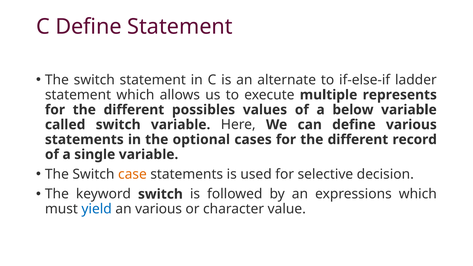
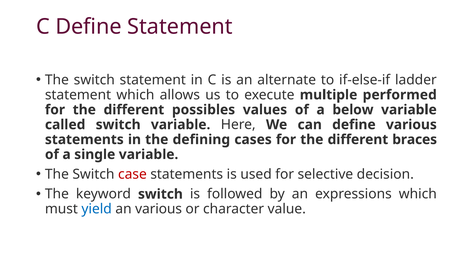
represents: represents -> performed
optional: optional -> defining
record: record -> braces
case colour: orange -> red
